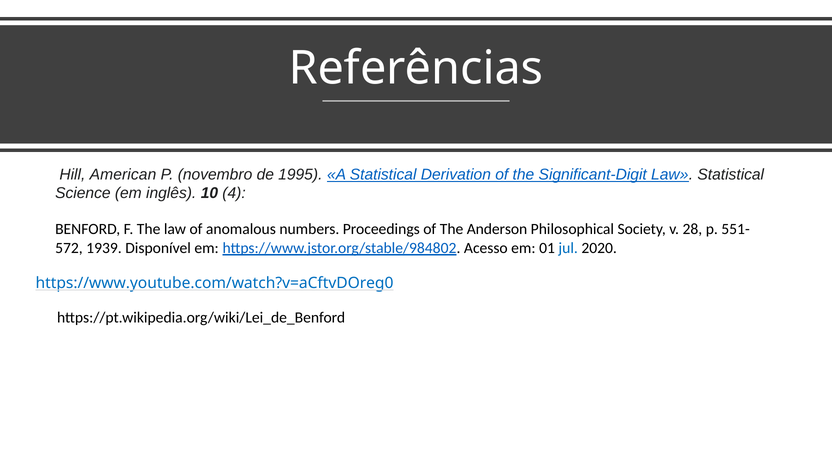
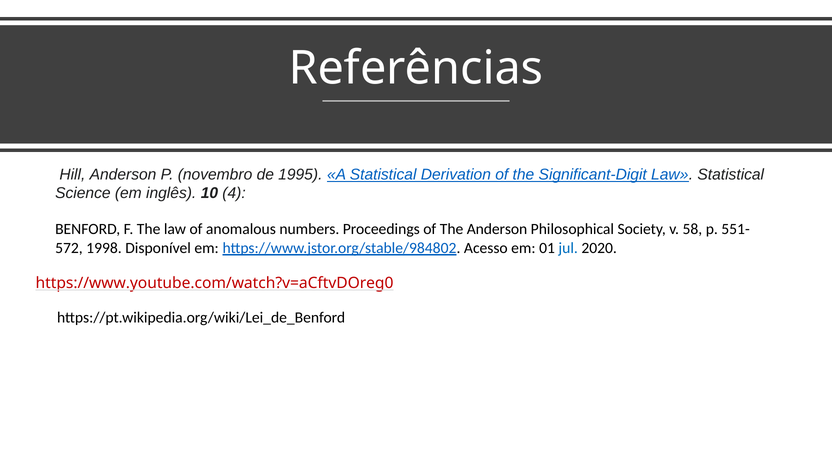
Hill American: American -> Anderson
28: 28 -> 58
1939: 1939 -> 1998
https://www.youtube.com/watch?v=aCftvDOreg0 colour: blue -> red
